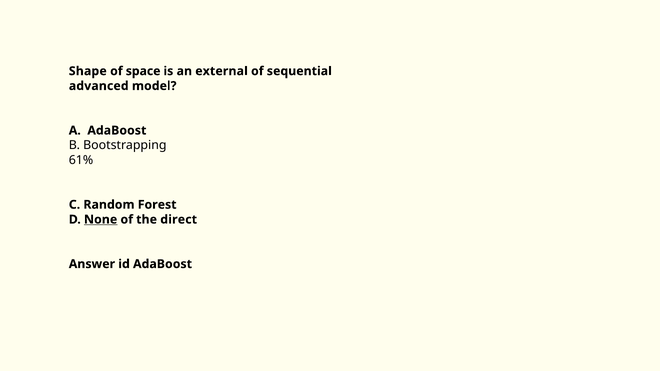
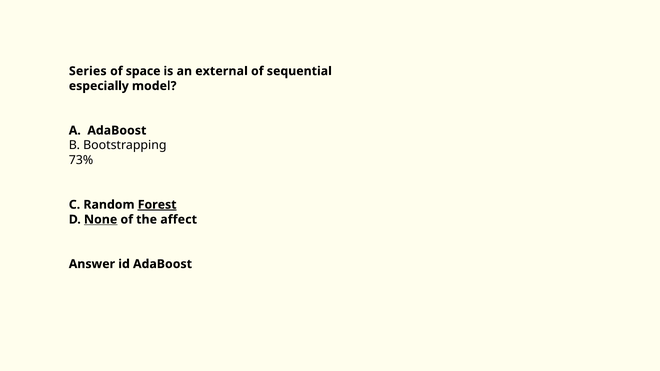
Shape: Shape -> Series
advanced: advanced -> especially
61%: 61% -> 73%
Forest underline: none -> present
direct: direct -> affect
